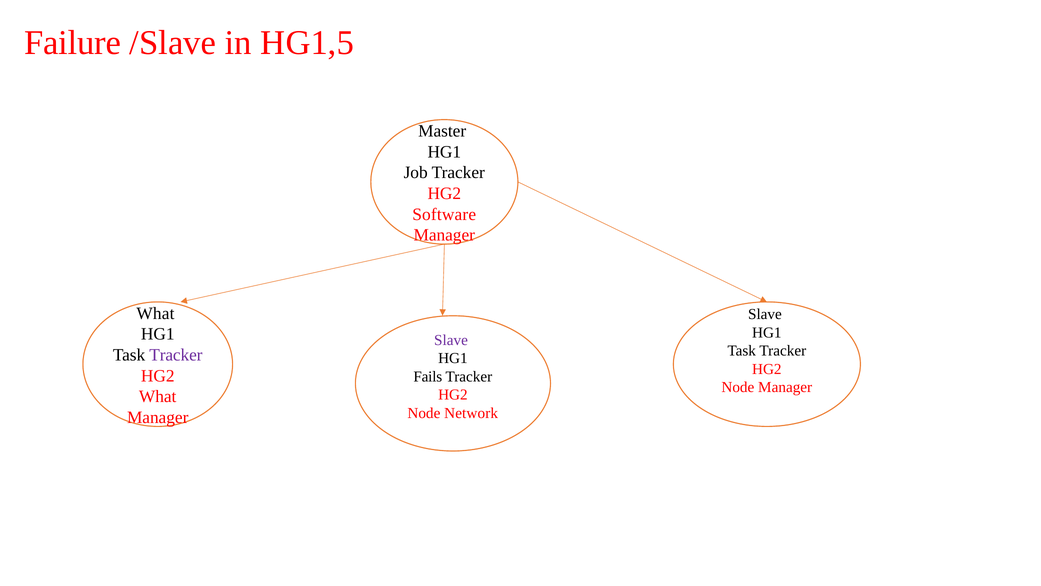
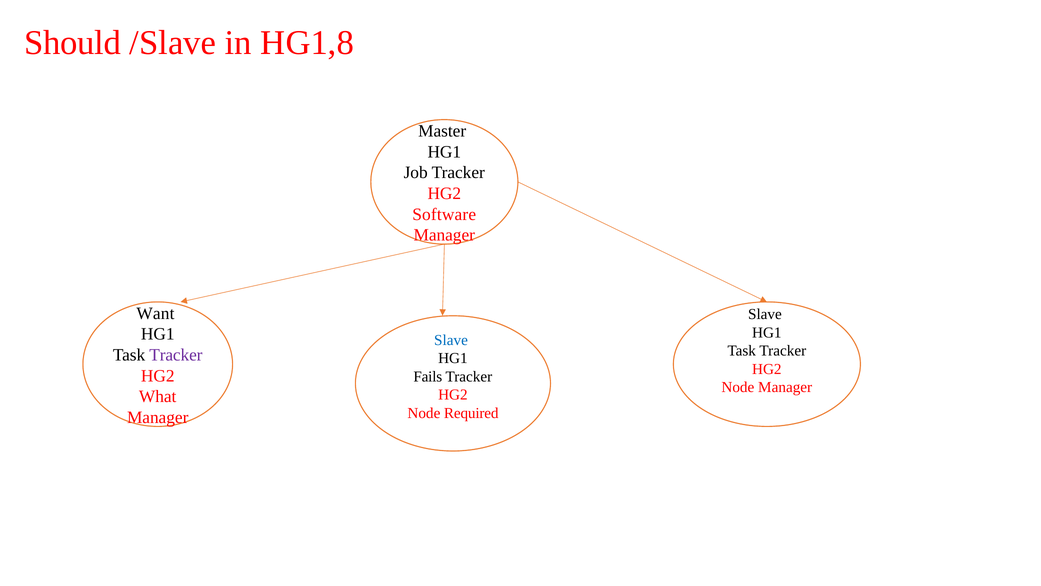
Failure: Failure -> Should
HG1,5: HG1,5 -> HG1,8
What at (155, 313): What -> Want
Slave at (451, 340) colour: purple -> blue
Network: Network -> Required
